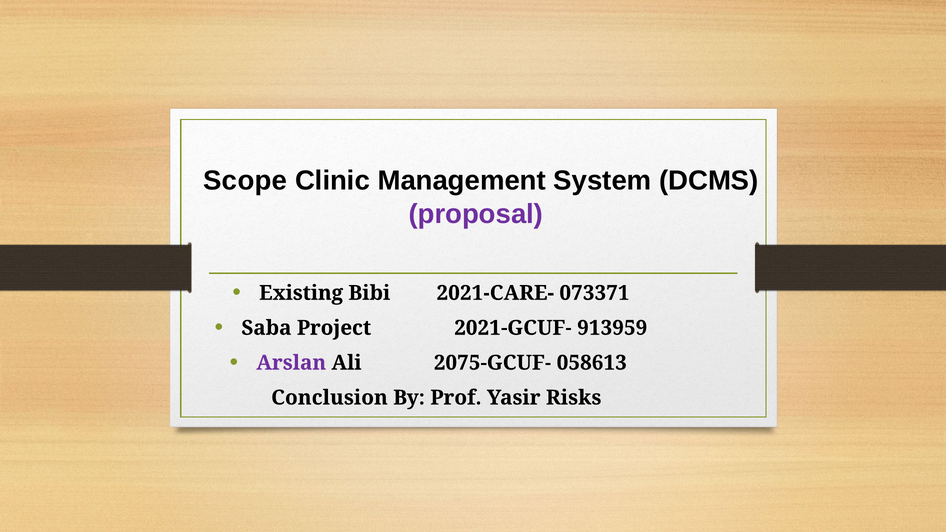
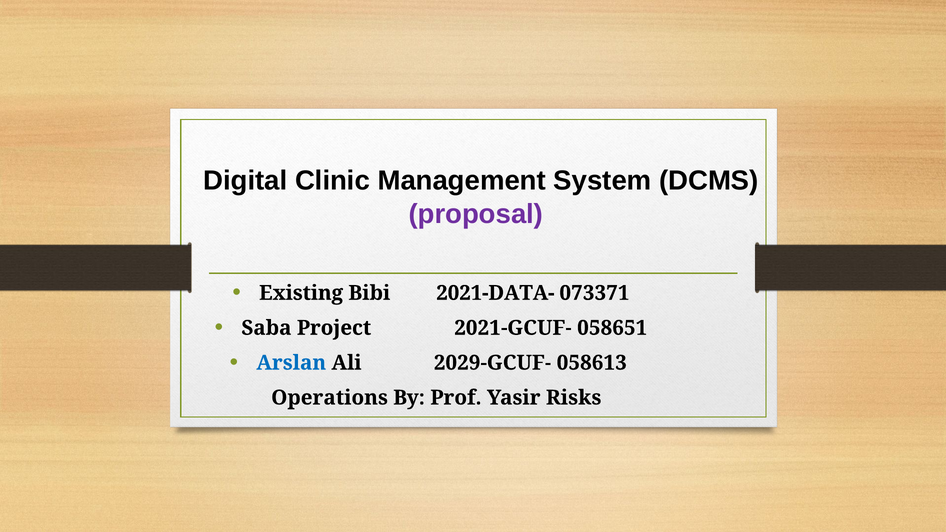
Scope: Scope -> Digital
2021-CARE-: 2021-CARE- -> 2021-DATA-
913959: 913959 -> 058651
Arslan colour: purple -> blue
2075-GCUF-: 2075-GCUF- -> 2029-GCUF-
Conclusion: Conclusion -> Operations
